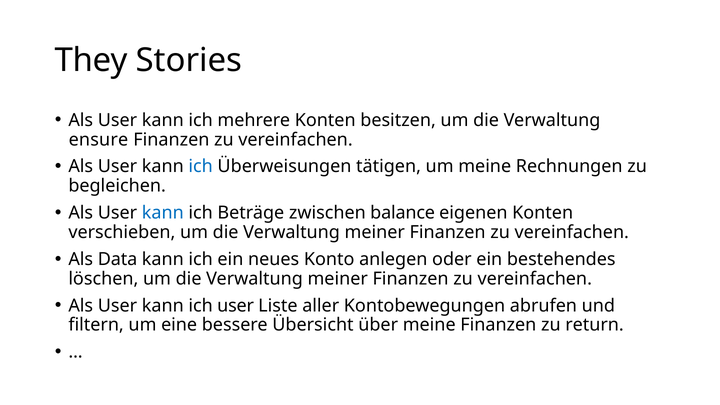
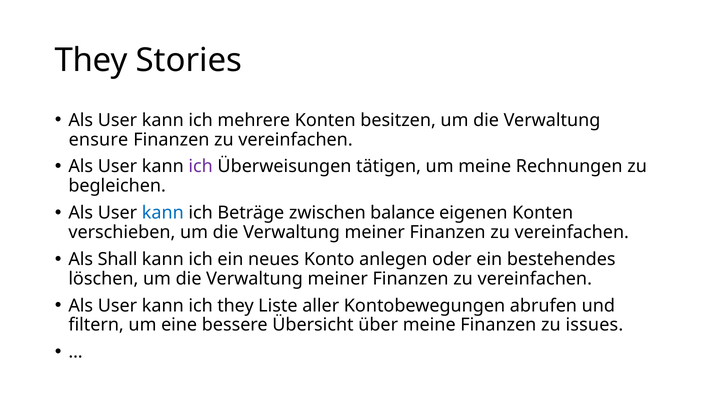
ich at (201, 166) colour: blue -> purple
Data: Data -> Shall
ich user: user -> they
return: return -> issues
